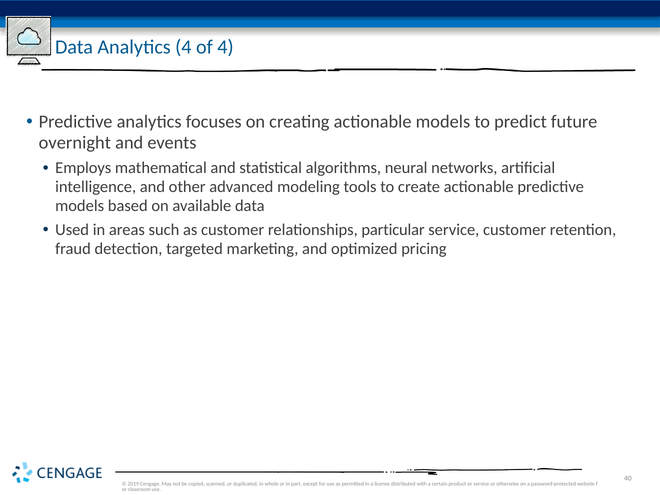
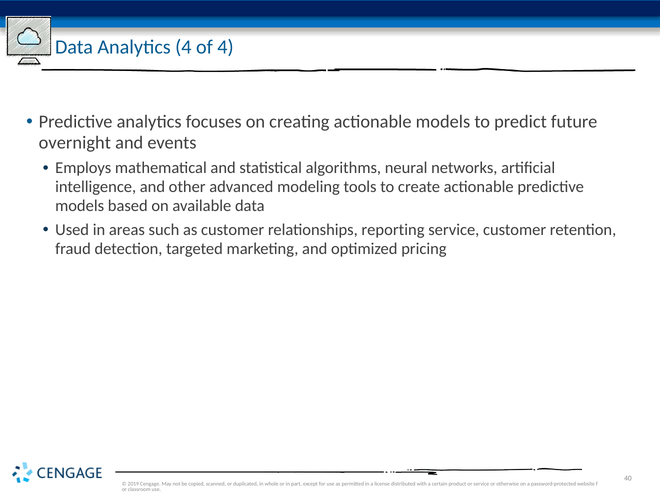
particular: particular -> reporting
